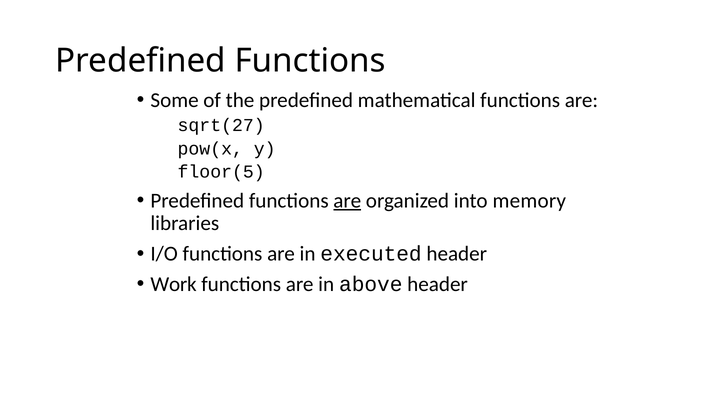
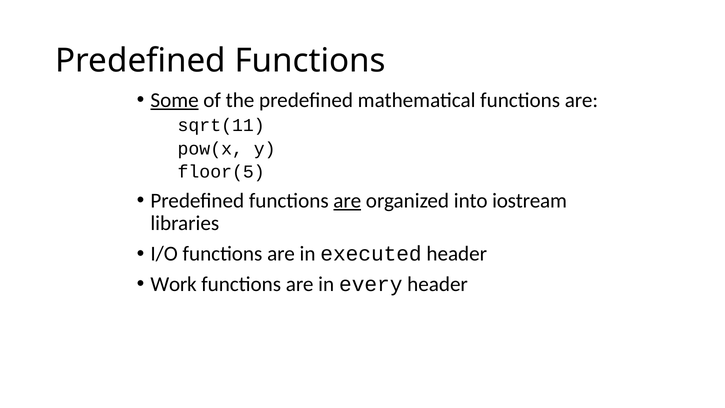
Some underline: none -> present
sqrt(27: sqrt(27 -> sqrt(11
memory: memory -> iostream
above: above -> every
